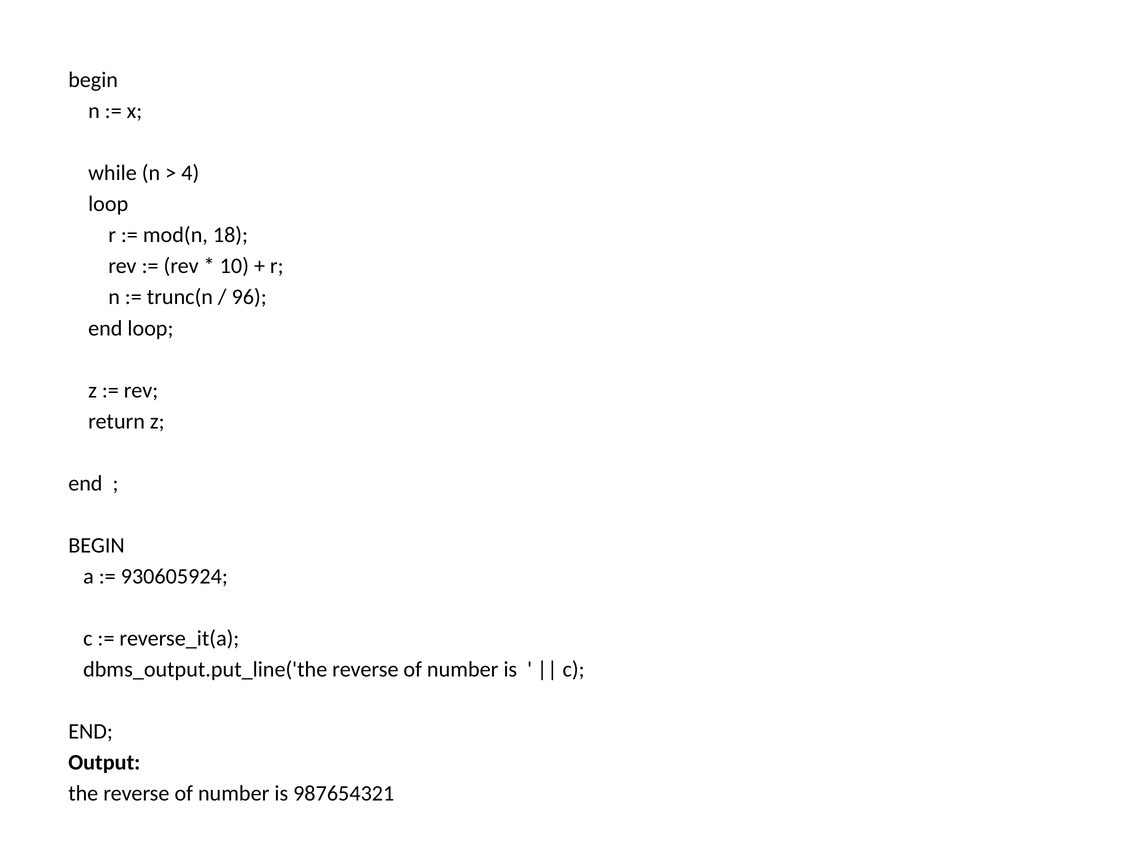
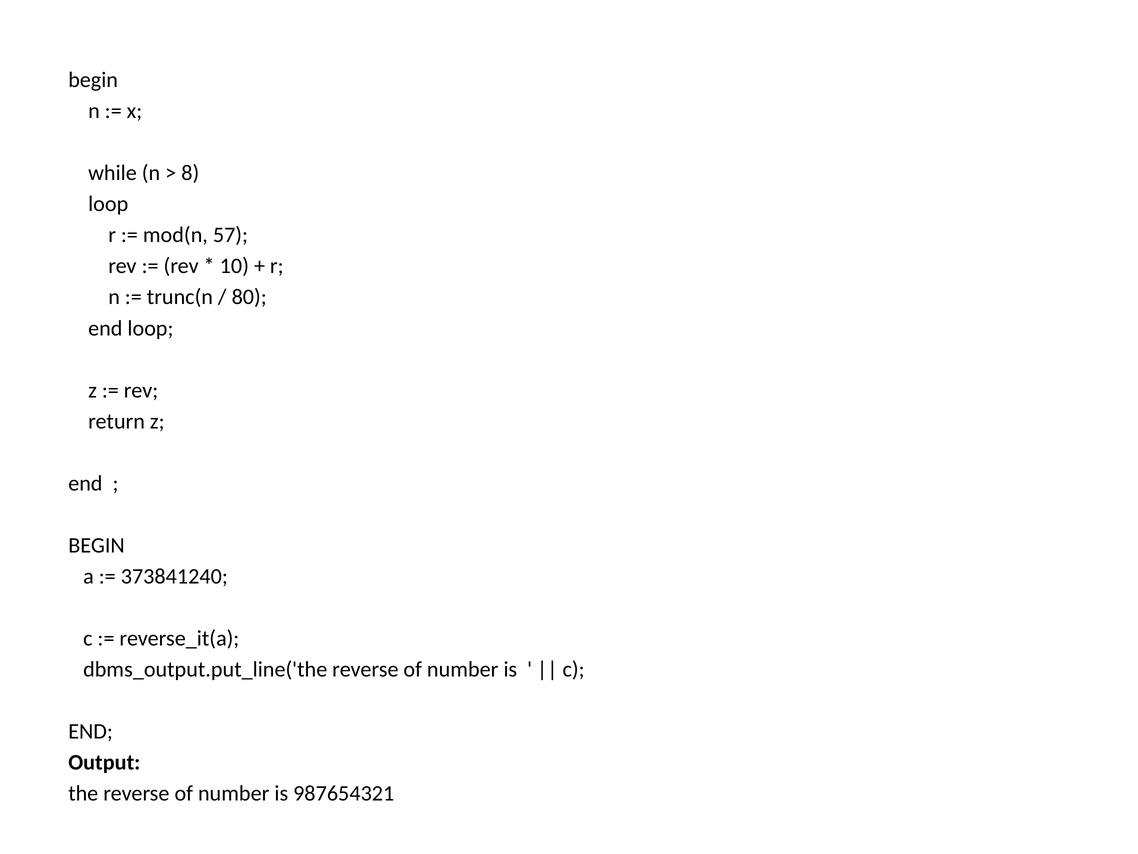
4: 4 -> 8
18: 18 -> 57
96: 96 -> 80
930605924: 930605924 -> 373841240
